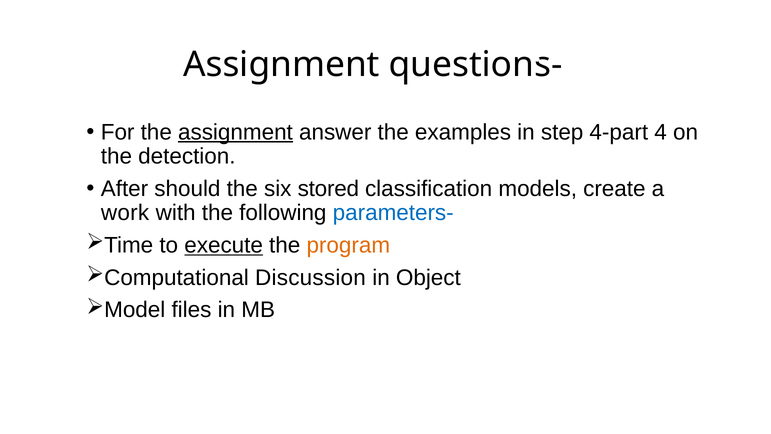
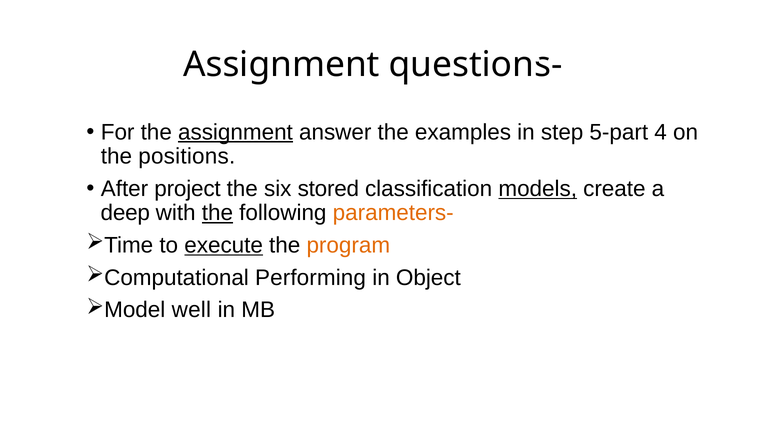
4-part: 4-part -> 5-part
detection: detection -> positions
should: should -> project
models underline: none -> present
work: work -> deep
the at (217, 213) underline: none -> present
parameters- colour: blue -> orange
Discussion: Discussion -> Performing
files: files -> well
